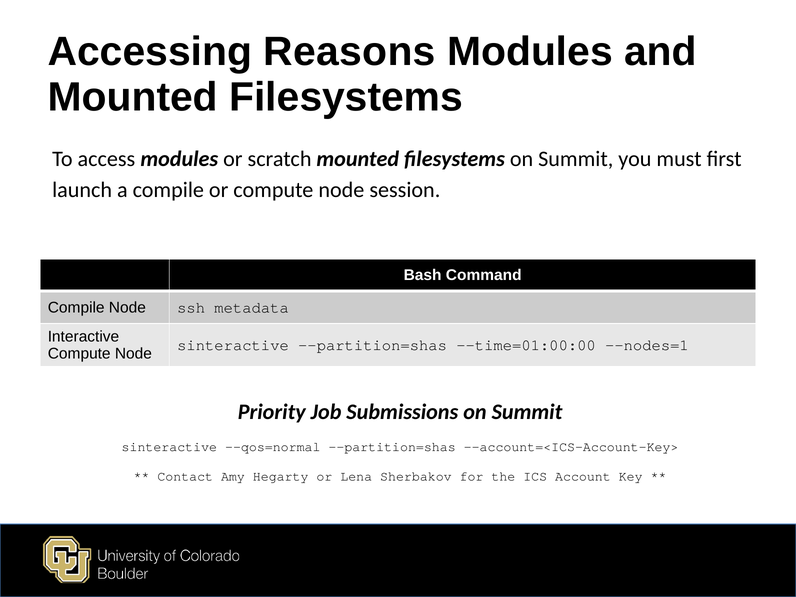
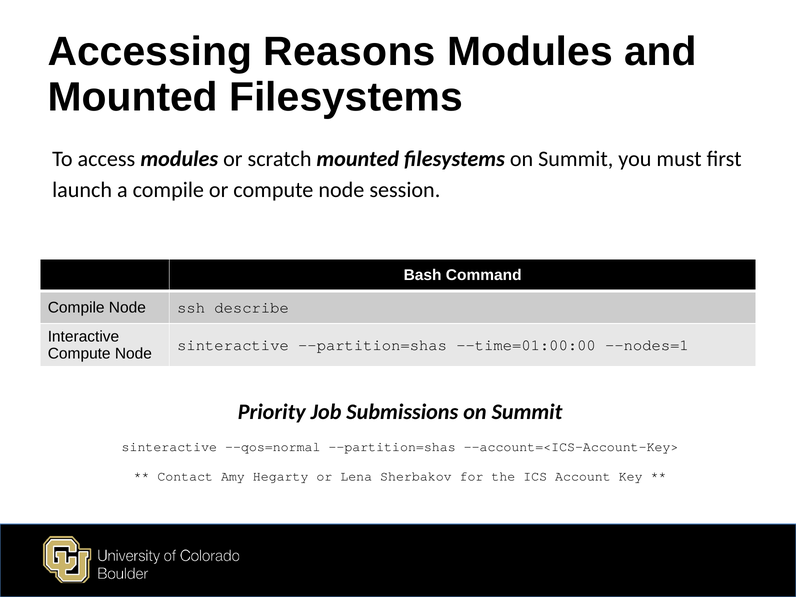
metadata: metadata -> describe
